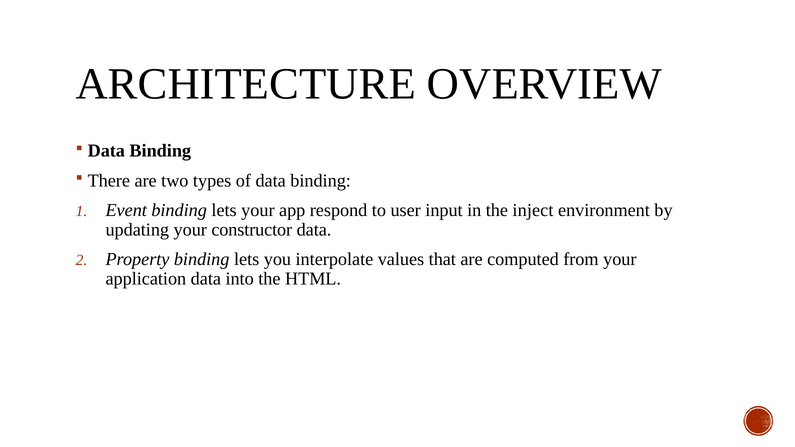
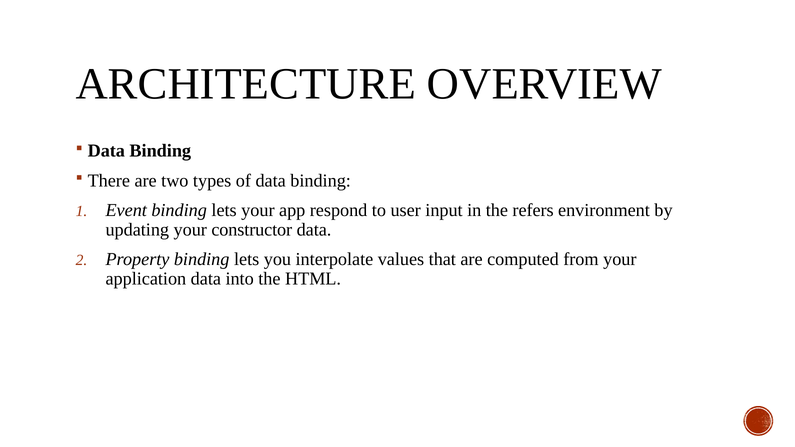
inject: inject -> refers
